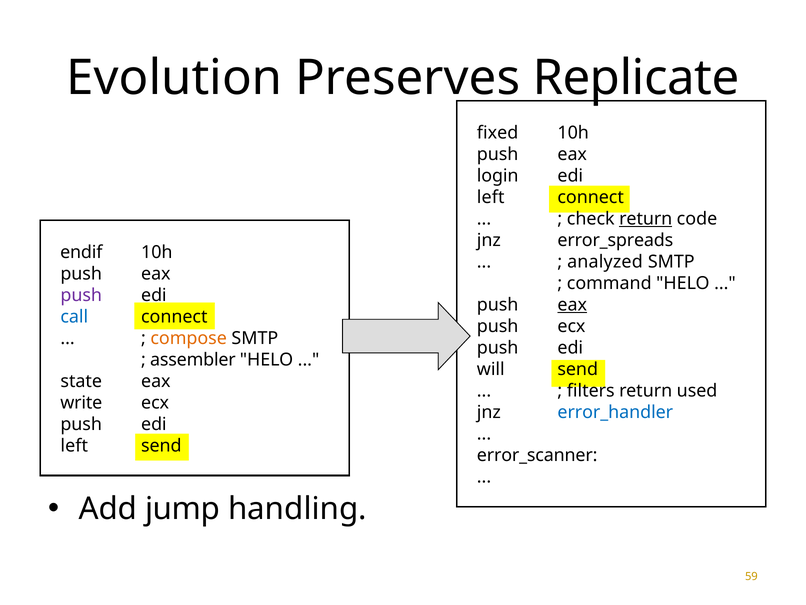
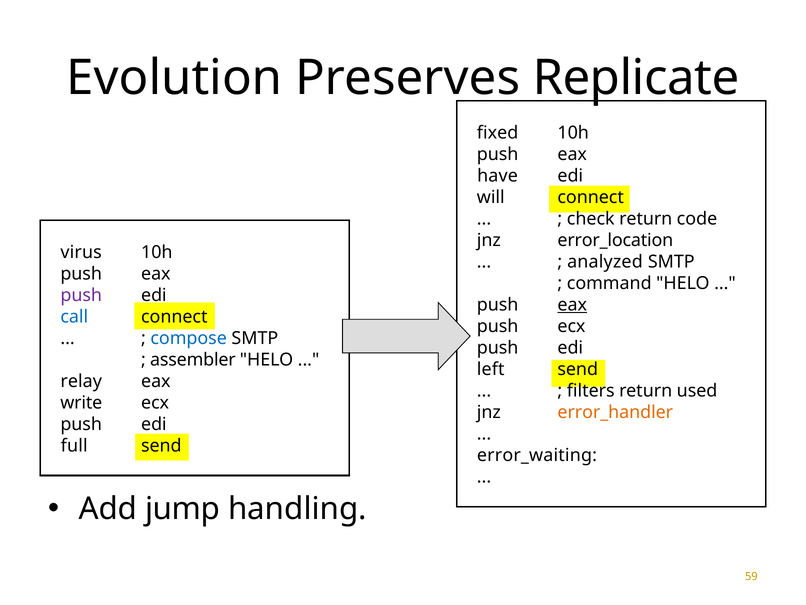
login: login -> have
left at (491, 197): left -> will
return at (646, 219) underline: present -> none
error_spreads: error_spreads -> error_location
endif: endif -> virus
compose colour: orange -> blue
will: will -> left
state: state -> relay
error_handler colour: blue -> orange
left at (74, 445): left -> full
error_scanner: error_scanner -> error_waiting
